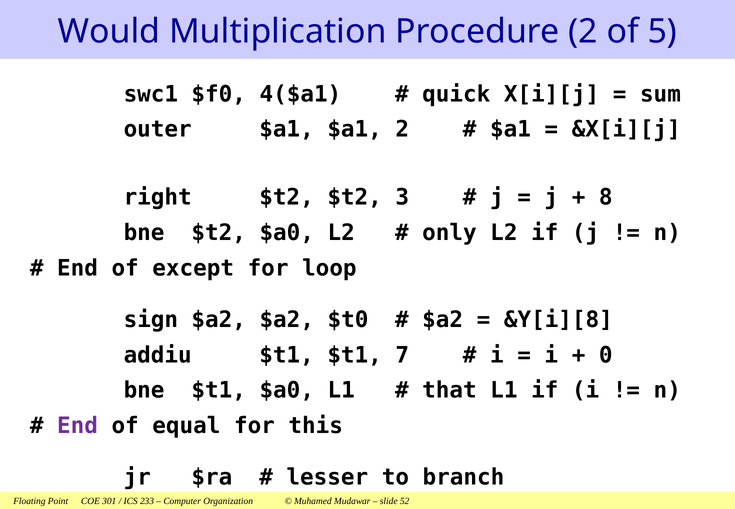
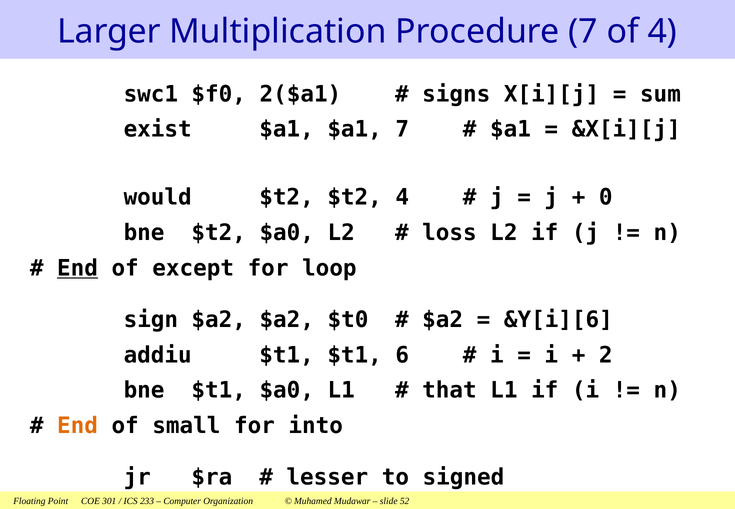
Would: Would -> Larger
Procedure 2: 2 -> 7
of 5: 5 -> 4
4($a1: 4($a1 -> 2($a1
quick: quick -> signs
outer: outer -> exist
$a1 2: 2 -> 7
right: right -> would
$t2 3: 3 -> 4
8: 8 -> 0
only: only -> loss
End at (77, 268) underline: none -> present
&Y[i][8: &Y[i][8 -> &Y[i][6
7: 7 -> 6
0: 0 -> 2
End at (77, 426) colour: purple -> orange
equal: equal -> small
this: this -> into
branch: branch -> signed
